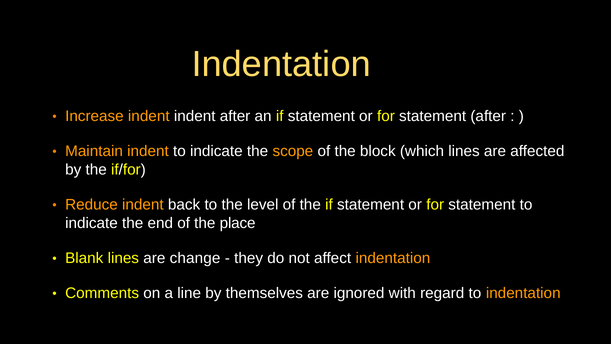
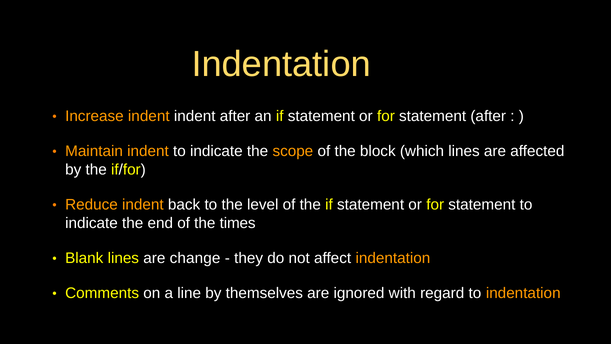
place: place -> times
